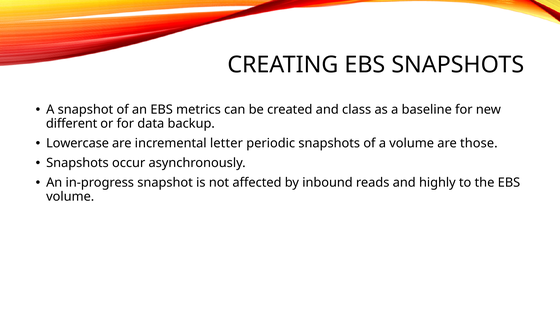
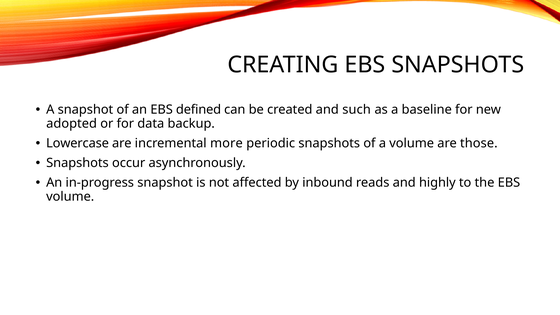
metrics: metrics -> defined
class: class -> such
different: different -> adopted
letter: letter -> more
